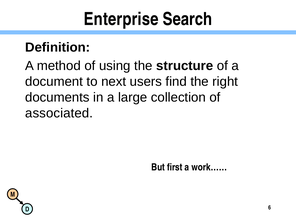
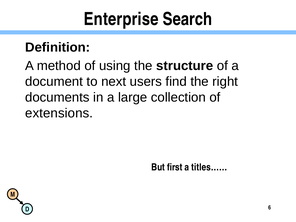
associated: associated -> extensions
work……: work…… -> titles……
